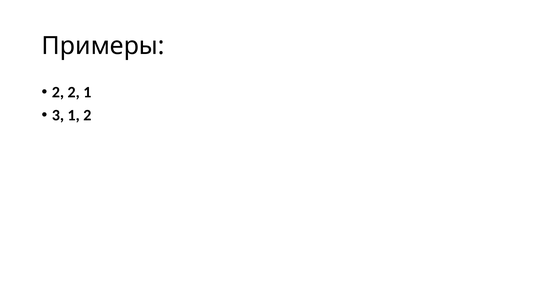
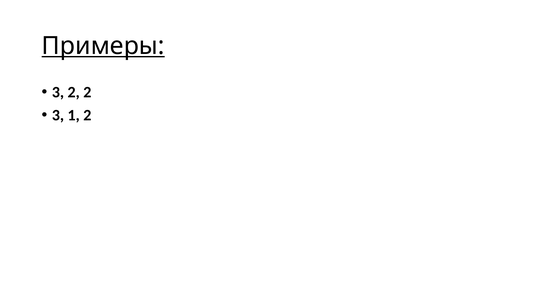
Примеры underline: none -> present
2 at (58, 92): 2 -> 3
2 1: 1 -> 2
